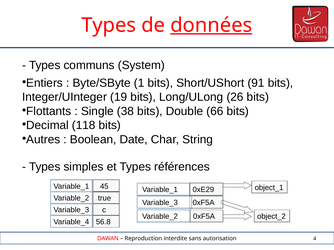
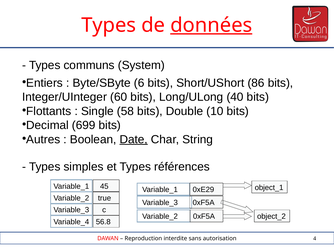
1: 1 -> 6
91: 91 -> 86
19: 19 -> 60
26: 26 -> 40
38: 38 -> 58
66: 66 -> 10
118: 118 -> 699
Date underline: none -> present
